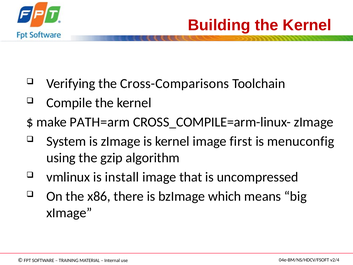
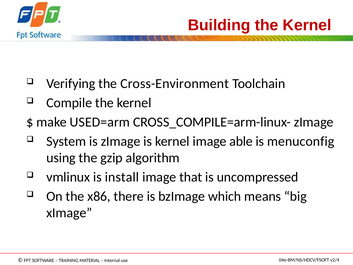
Cross-Comparisons: Cross-Comparisons -> Cross-Environment
PATH=arm: PATH=arm -> USED=arm
first: first -> able
